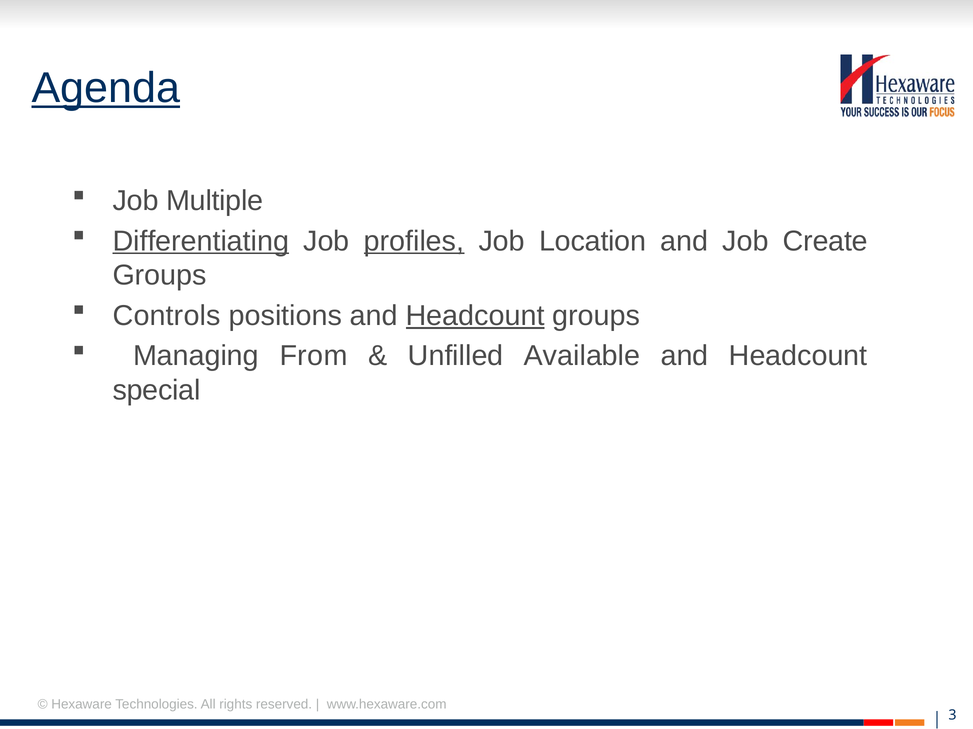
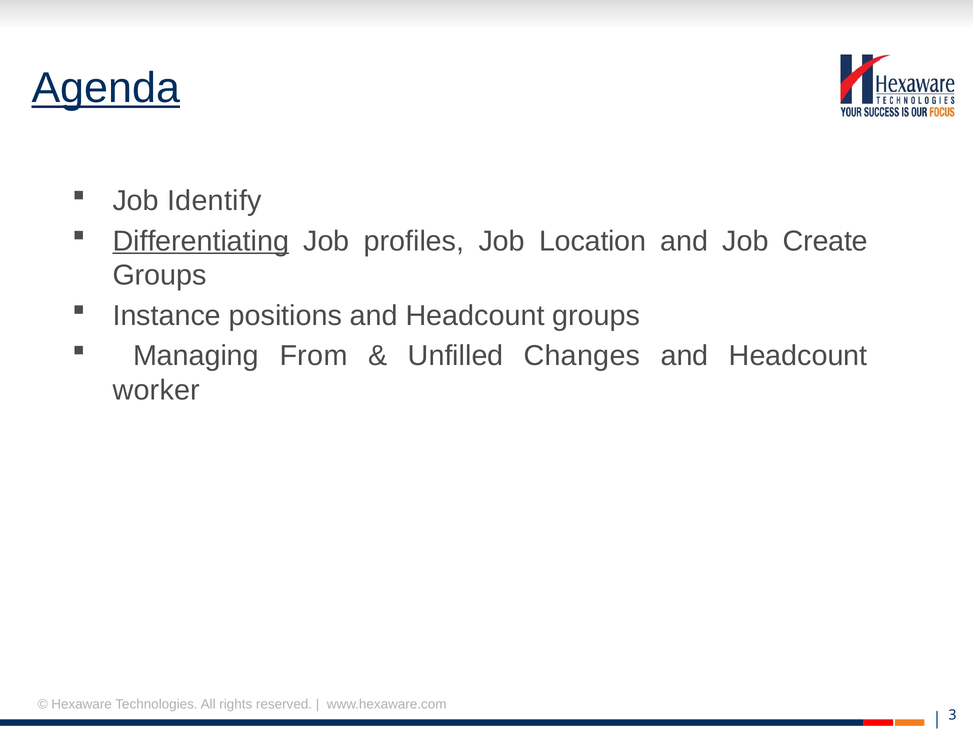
Multiple: Multiple -> Identify
profiles underline: present -> none
Controls: Controls -> Instance
Headcount at (475, 316) underline: present -> none
Available: Available -> Changes
special: special -> worker
